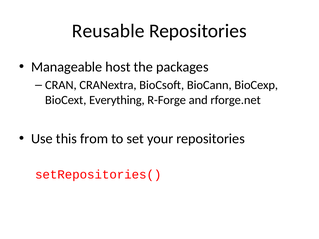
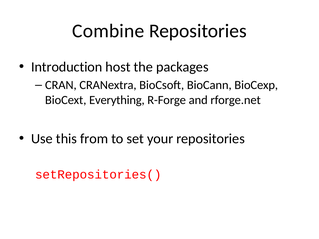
Reusable: Reusable -> Combine
Manageable: Manageable -> Introduction
